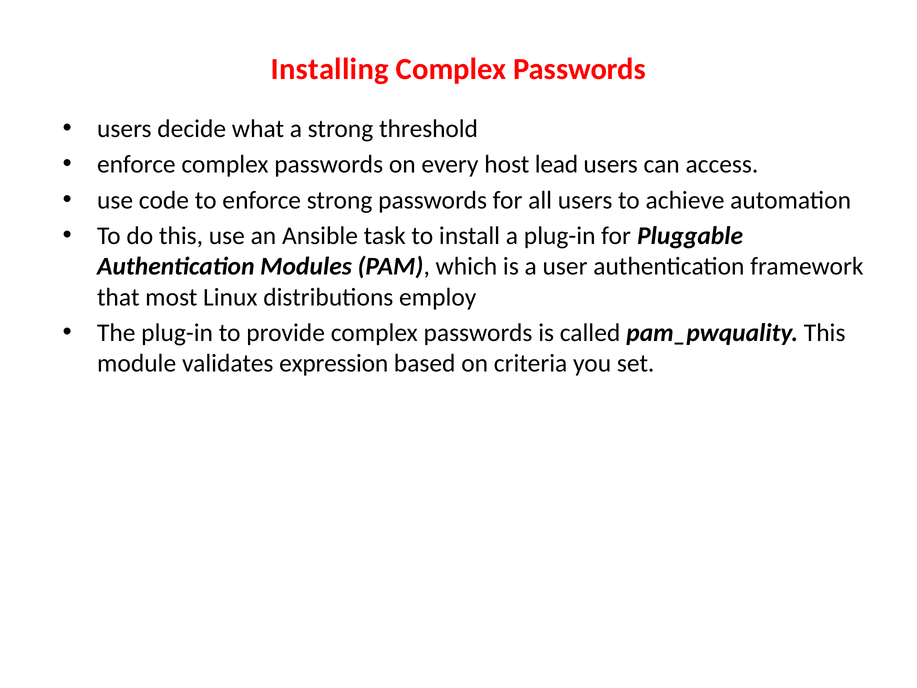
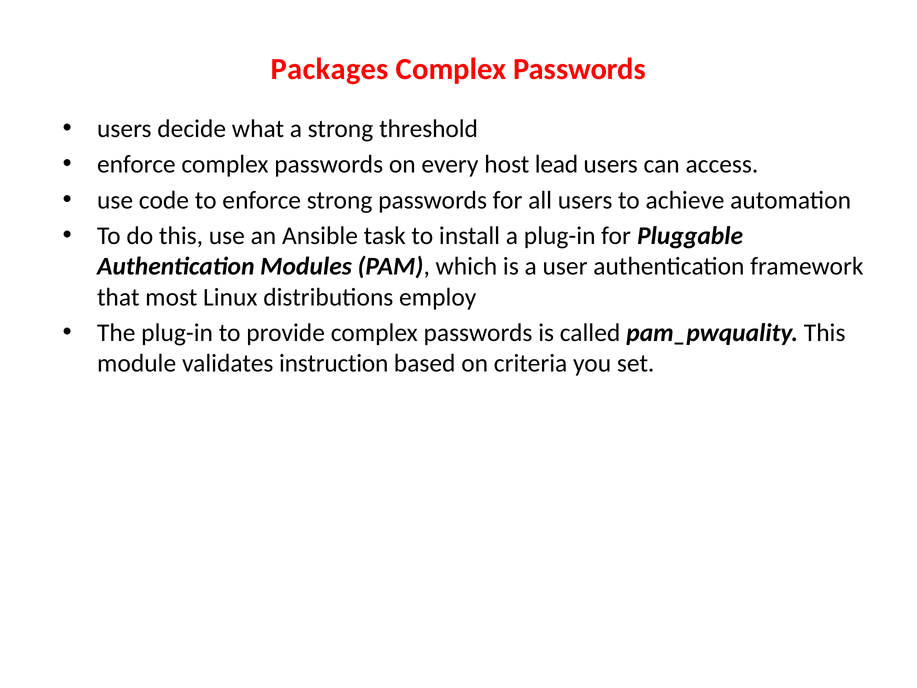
Installing: Installing -> Packages
expression: expression -> instruction
